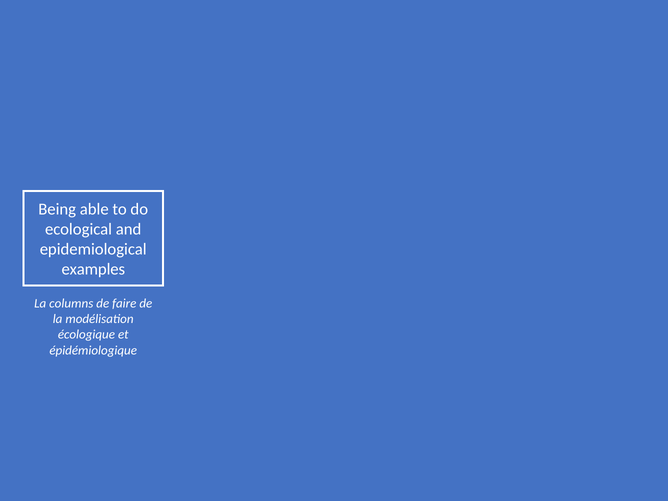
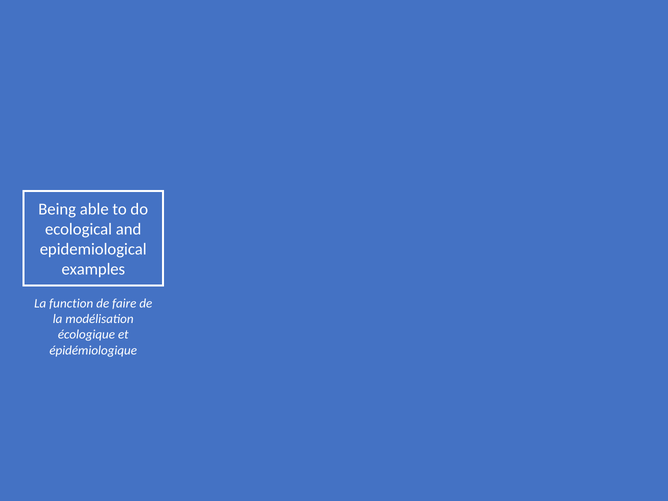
columns: columns -> function
